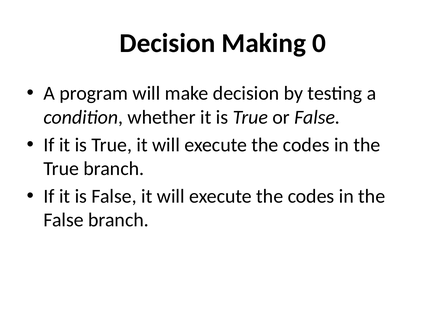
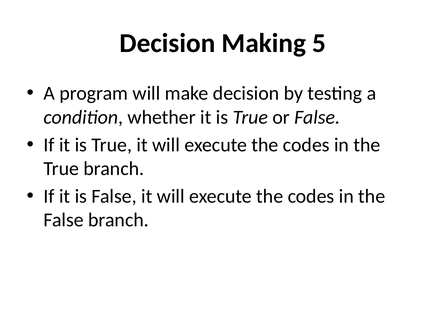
0: 0 -> 5
